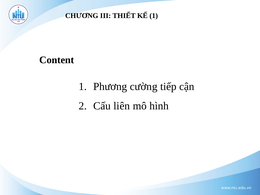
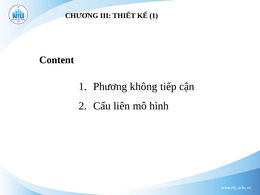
cường: cường -> không
